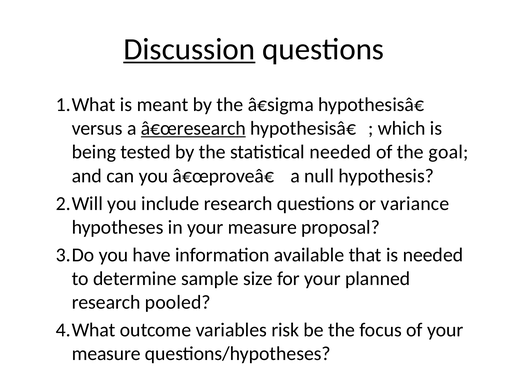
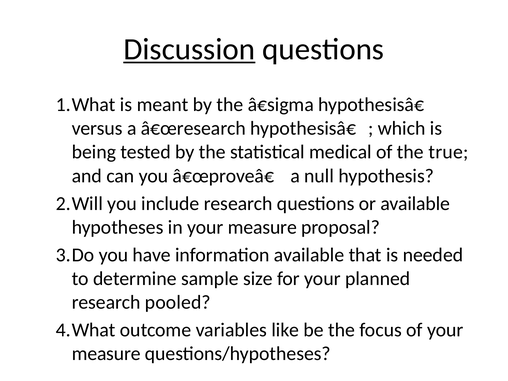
â€œresearch underline: present -> none
statistical needed: needed -> medical
goal: goal -> true
or variance: variance -> available
risk: risk -> like
